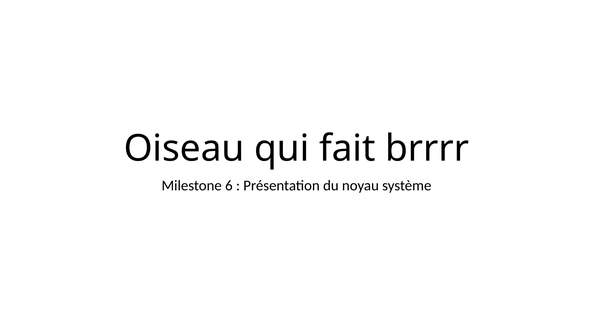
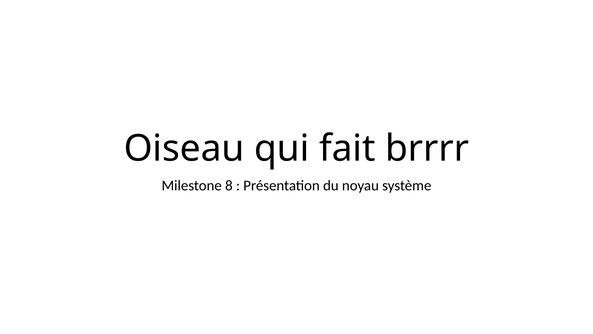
6: 6 -> 8
